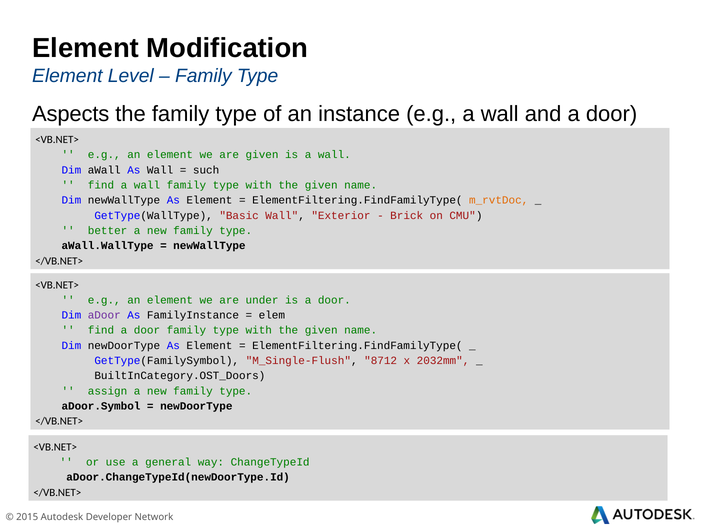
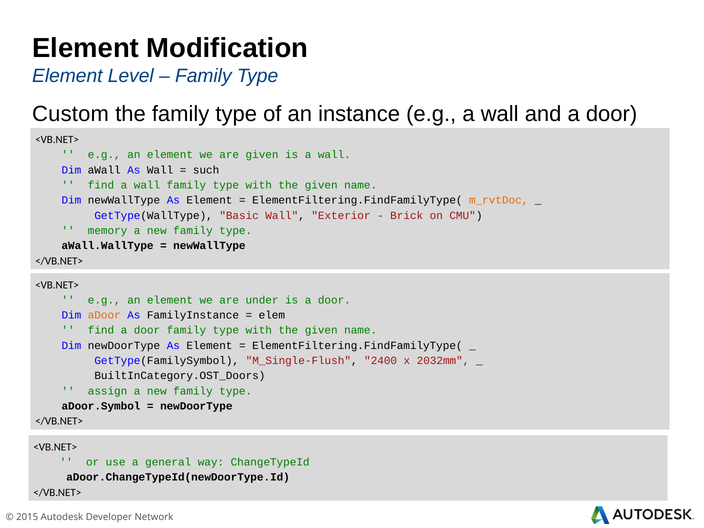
Aspects: Aspects -> Custom
better: better -> memory
aDoor colour: purple -> orange
8712: 8712 -> 2400
